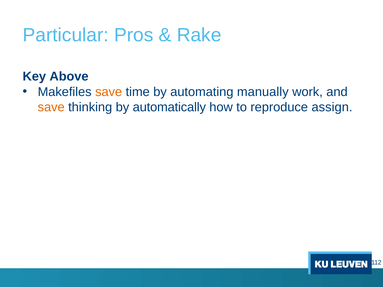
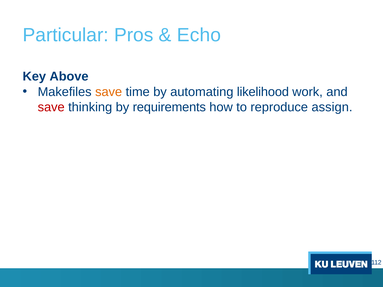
Rake: Rake -> Echo
manually: manually -> likelihood
save at (51, 107) colour: orange -> red
automatically: automatically -> requirements
